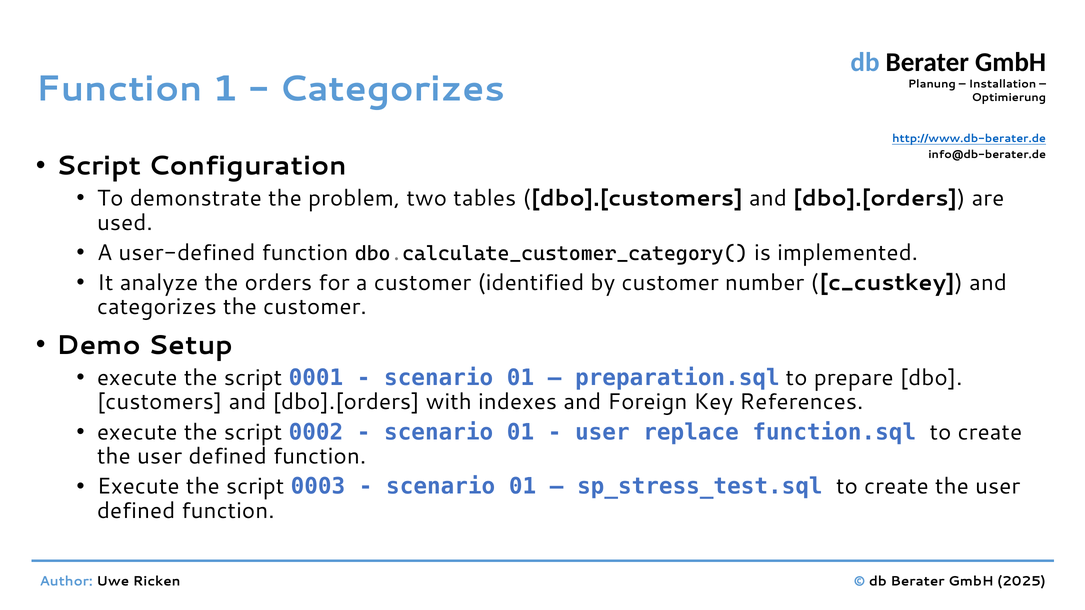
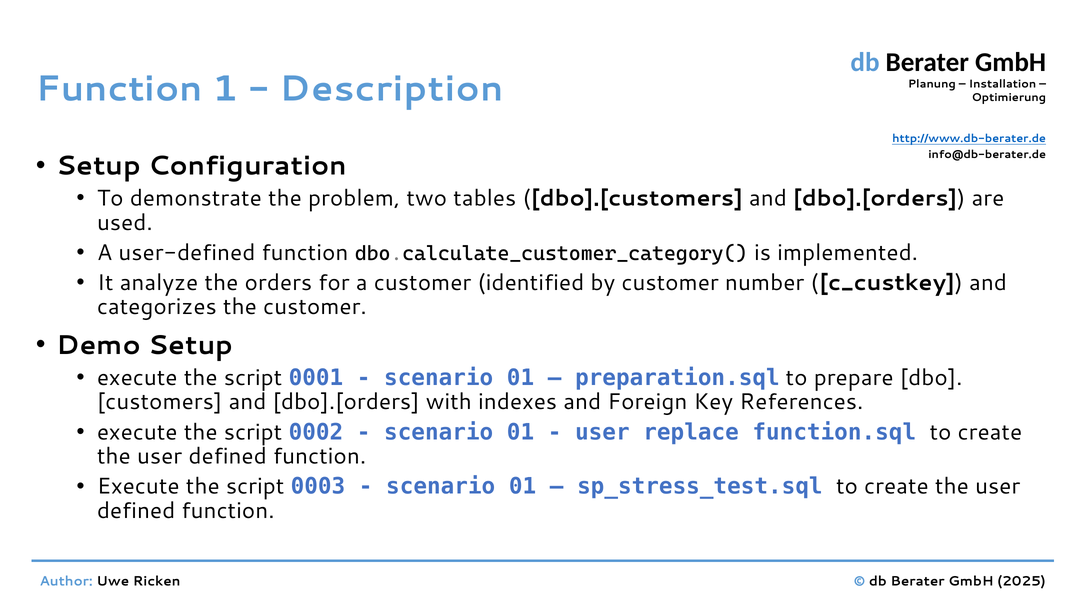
Categorizes at (392, 89): Categorizes -> Description
Script at (99, 166): Script -> Setup
